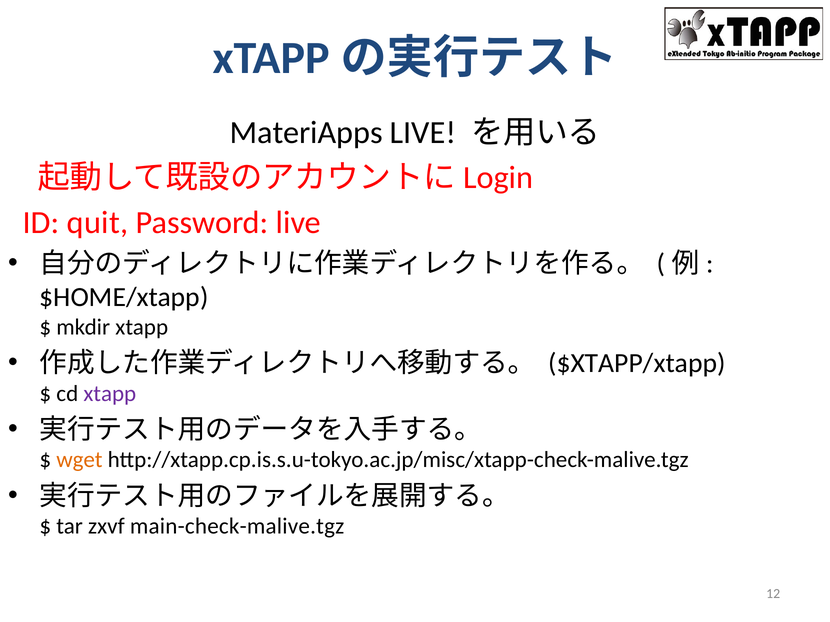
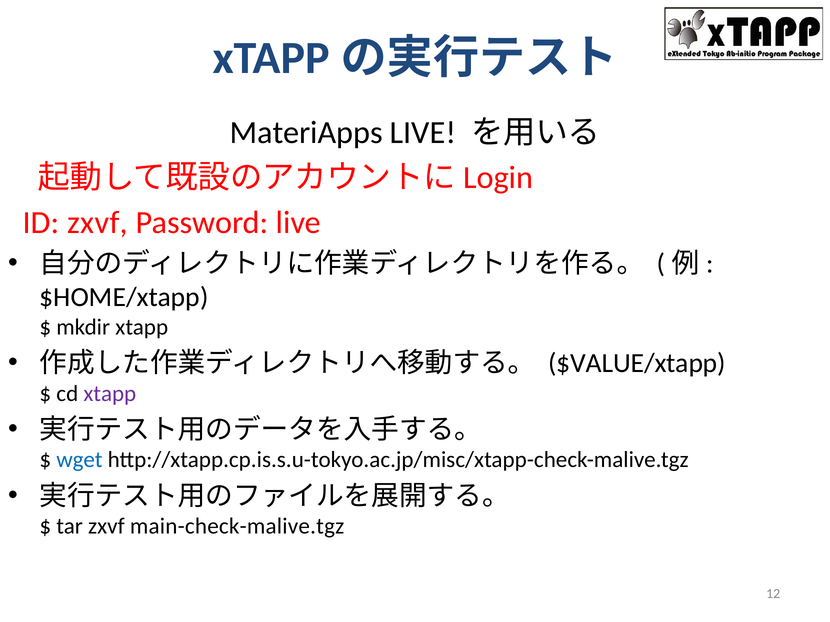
ID quit: quit -> zxvf
$XTAPP/xtapp: $XTAPP/xtapp -> $VALUE/xtapp
wget colour: orange -> blue
